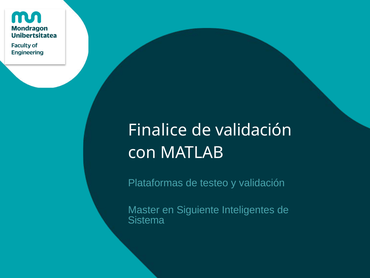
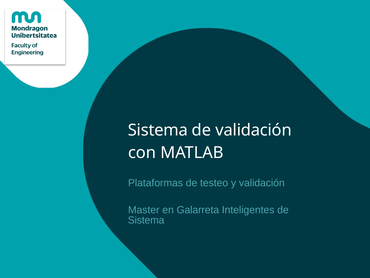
Finalice at (158, 130): Finalice -> Sistema
Siguiente: Siguiente -> Galarreta
